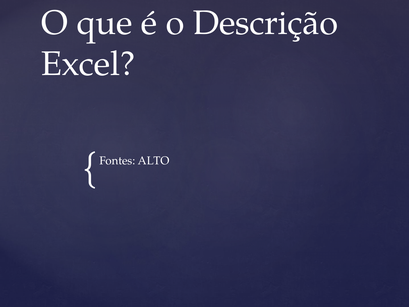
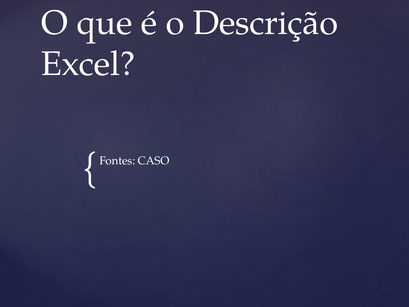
ALTO: ALTO -> CASO
